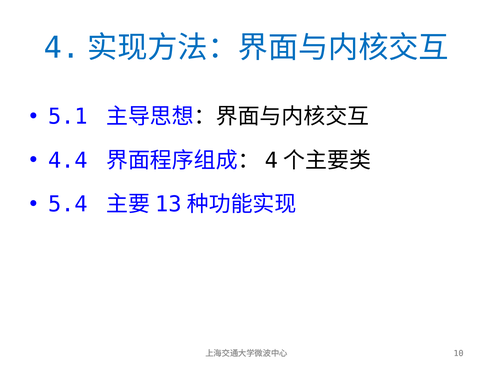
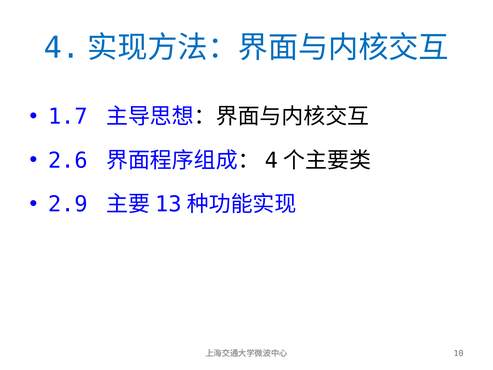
5.1: 5.1 -> 1.7
4.4: 4.4 -> 2.6
5.4: 5.4 -> 2.9
